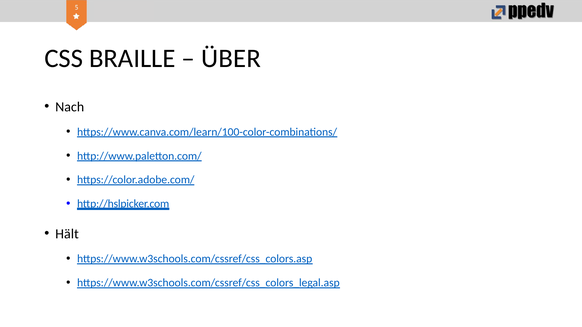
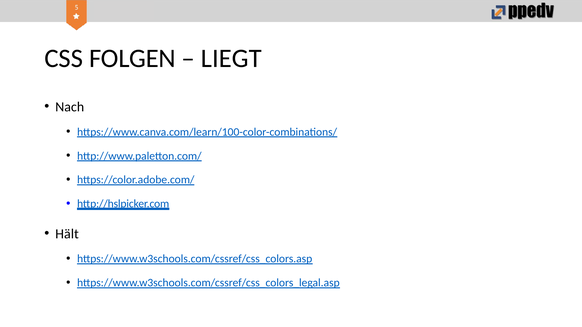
BRAILLE: BRAILLE -> FOLGEN
ÜBER: ÜBER -> LIEGT
